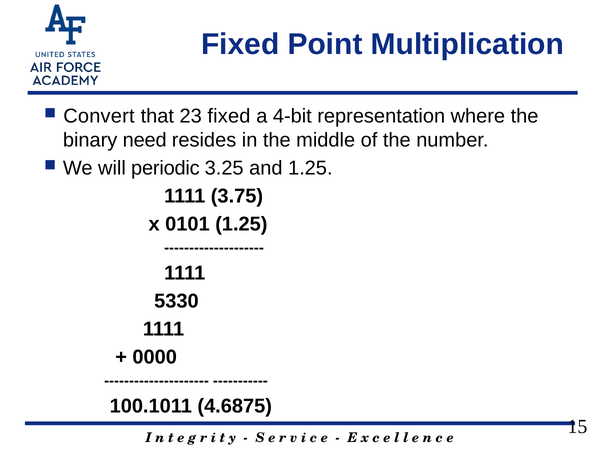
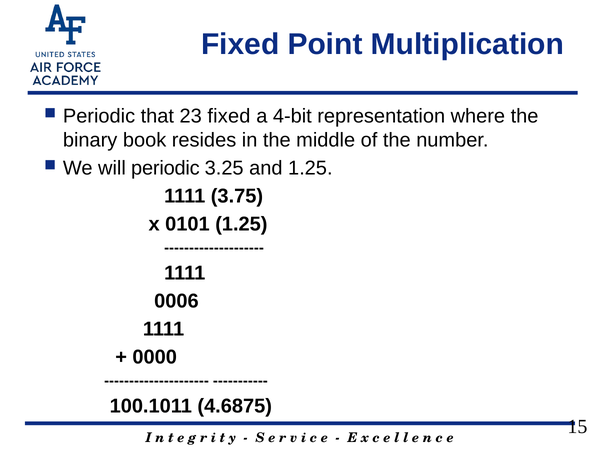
Convert at (99, 116): Convert -> Periodic
need: need -> book
5330: 5330 -> 0006
